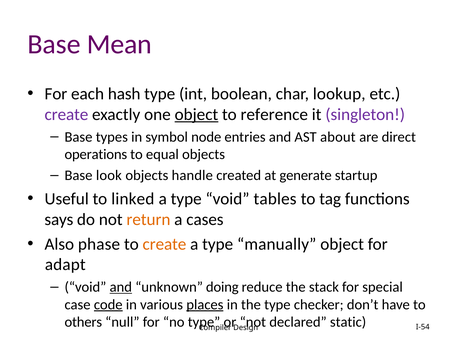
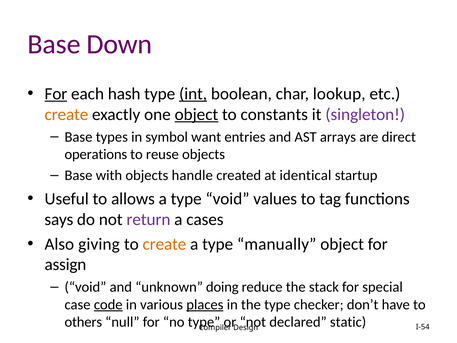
Mean: Mean -> Down
For at (56, 94) underline: none -> present
int underline: none -> present
create at (66, 114) colour: purple -> orange
reference: reference -> constants
node: node -> want
about: about -> arrays
equal: equal -> reuse
look: look -> with
generate: generate -> identical
linked: linked -> allows
tables: tables -> values
return colour: orange -> purple
phase: phase -> giving
adapt: adapt -> assign
and at (121, 287) underline: present -> none
